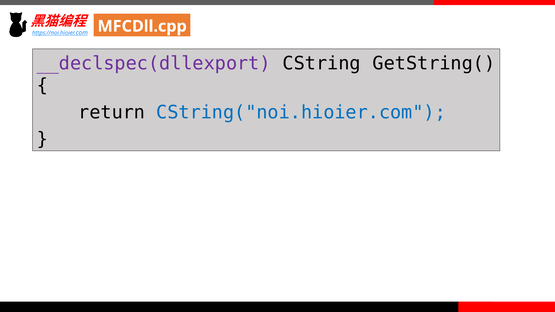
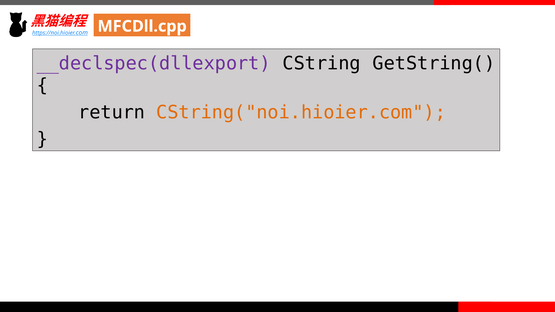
CString("noi.hioier.com colour: blue -> orange
